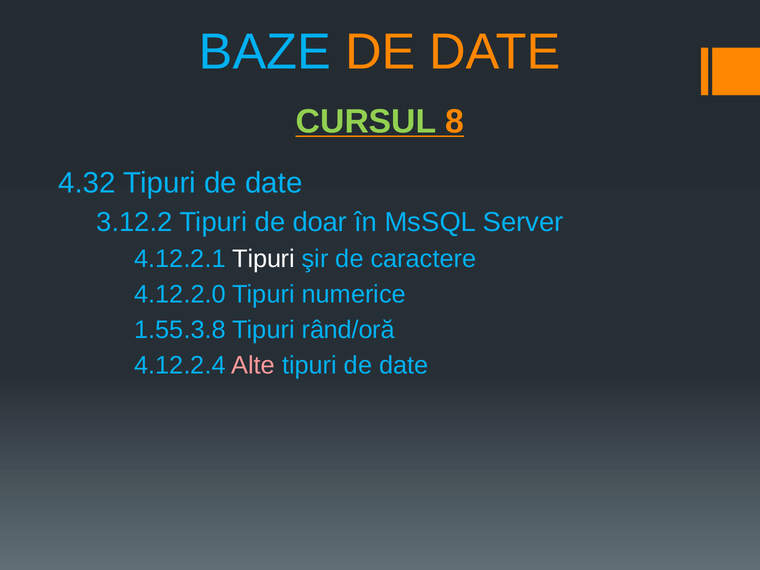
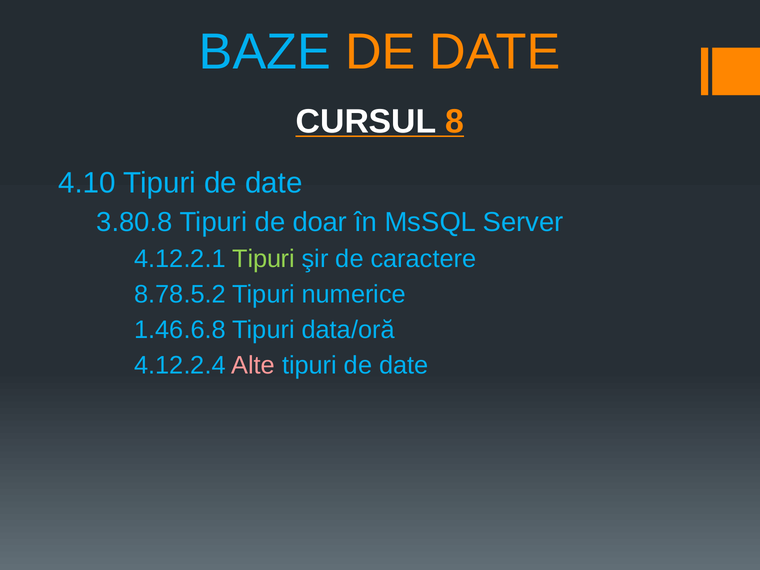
CURSUL colour: light green -> white
4.32: 4.32 -> 4.10
3.12.2: 3.12.2 -> 3.80.8
Tipuri at (264, 259) colour: white -> light green
4.12.2.0: 4.12.2.0 -> 8.78.5.2
1.55.3.8: 1.55.3.8 -> 1.46.6.8
rând/oră: rând/oră -> data/oră
